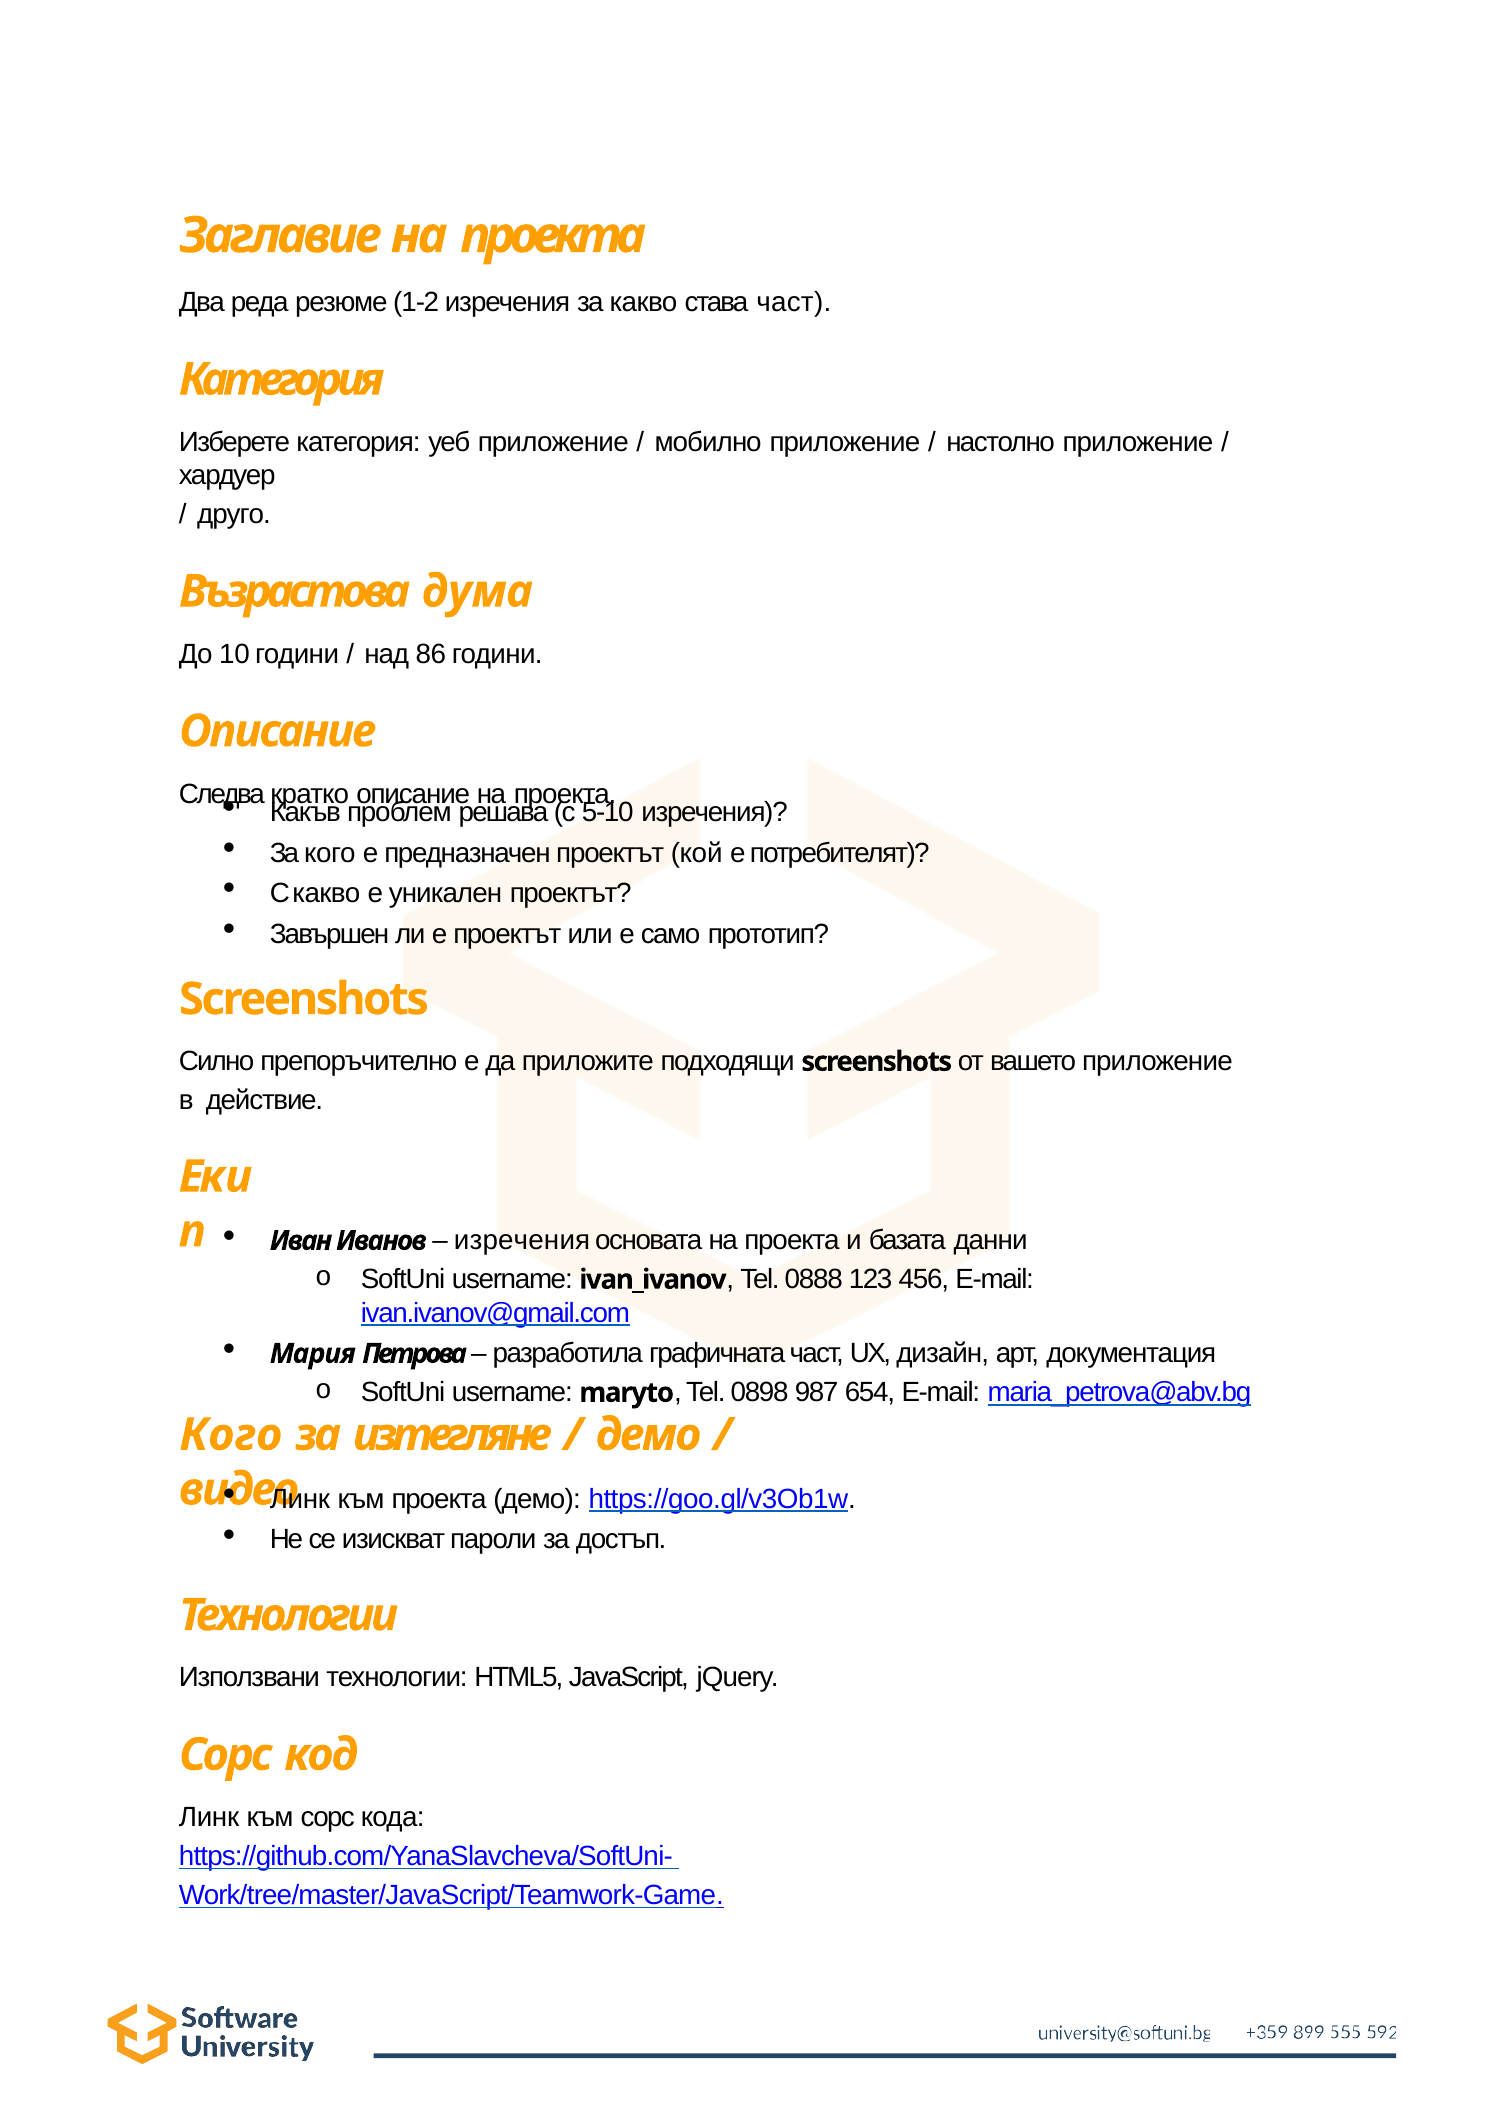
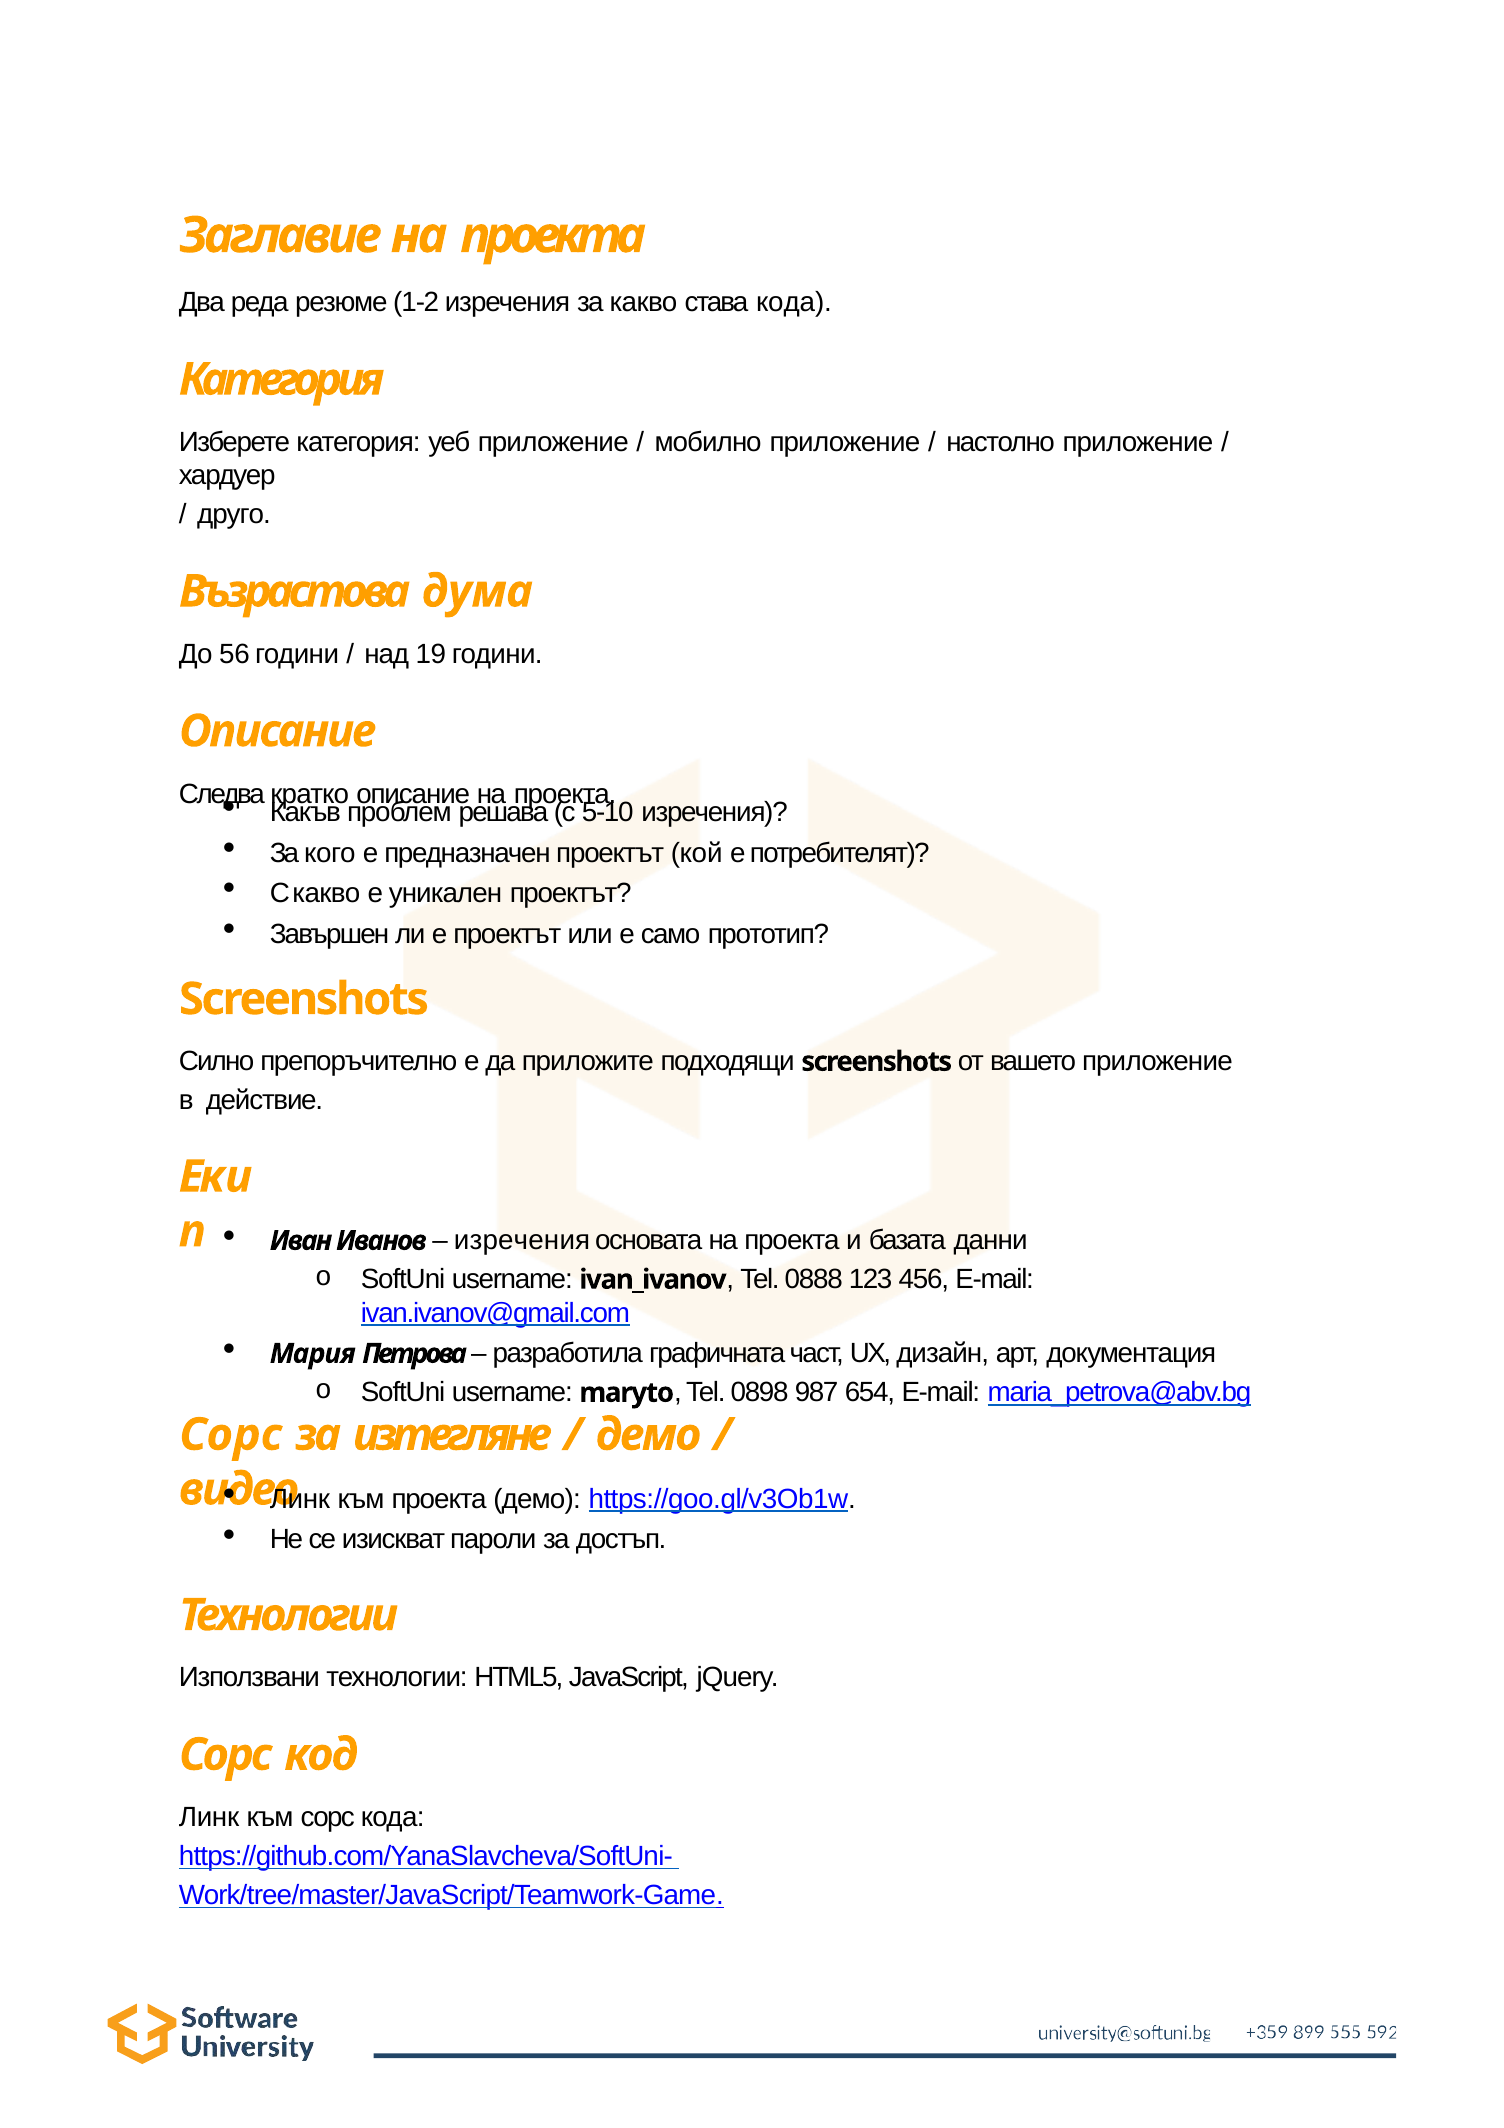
става част: част -> кода
10: 10 -> 56
86: 86 -> 19
Кого at (231, 1435): Кого -> Сорс
